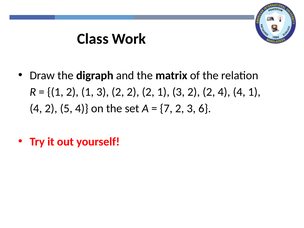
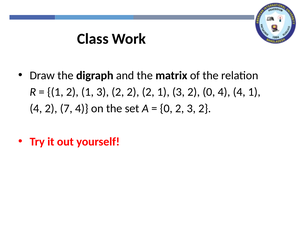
2 at (209, 92): 2 -> 0
5: 5 -> 7
7 at (166, 109): 7 -> 0
2 3 6: 6 -> 2
